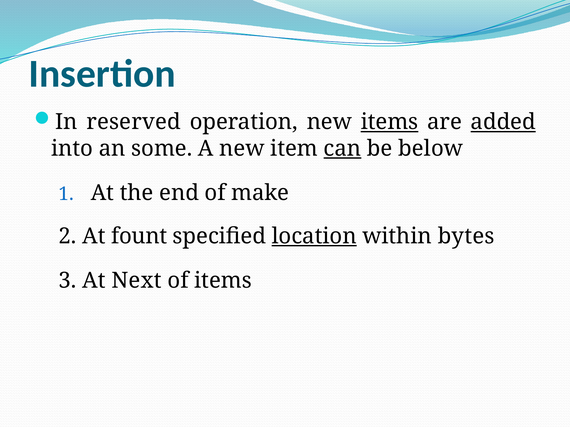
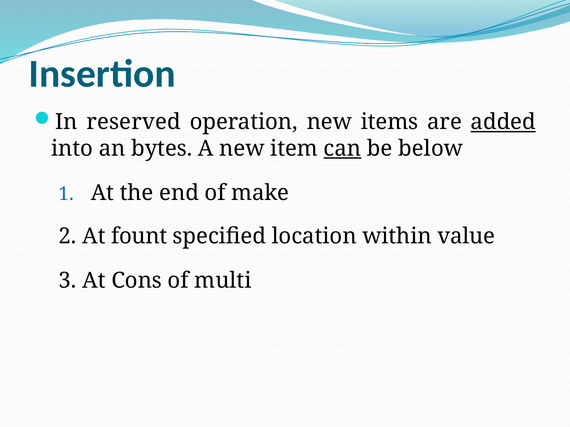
items at (389, 122) underline: present -> none
some: some -> bytes
location underline: present -> none
bytes: bytes -> value
Next: Next -> Cons
of items: items -> multi
